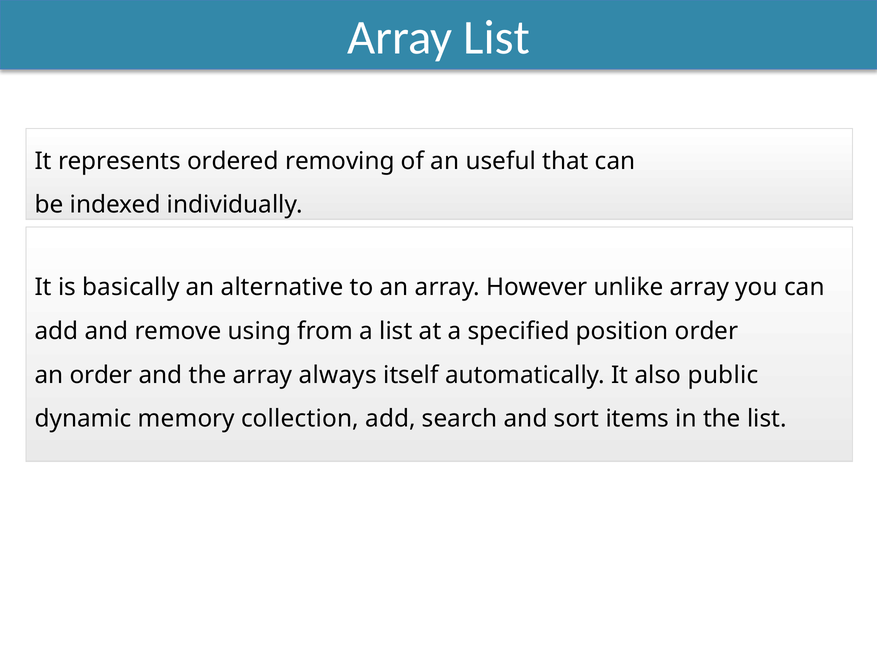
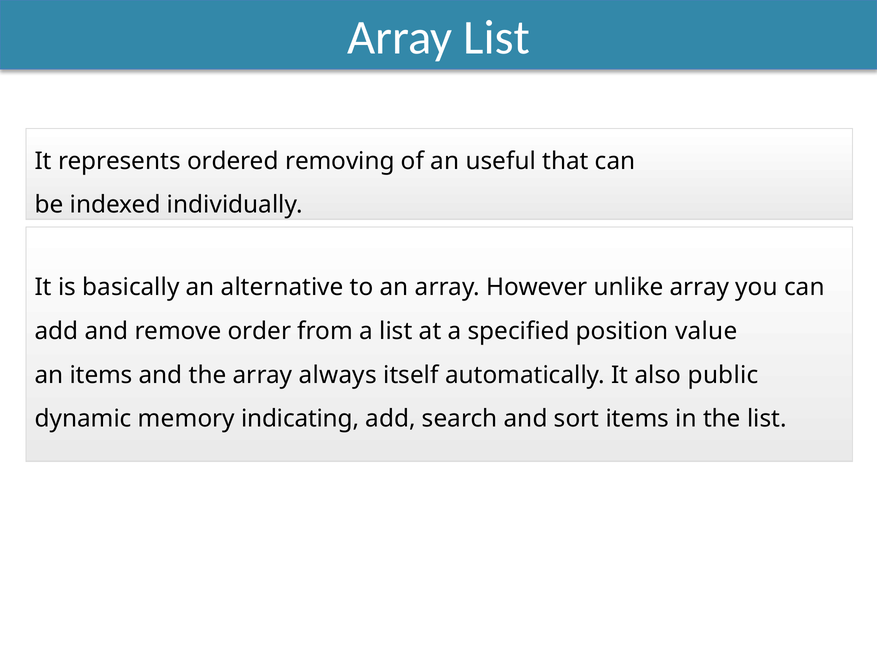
using: using -> order
position order: order -> value
an order: order -> items
collection: collection -> indicating
